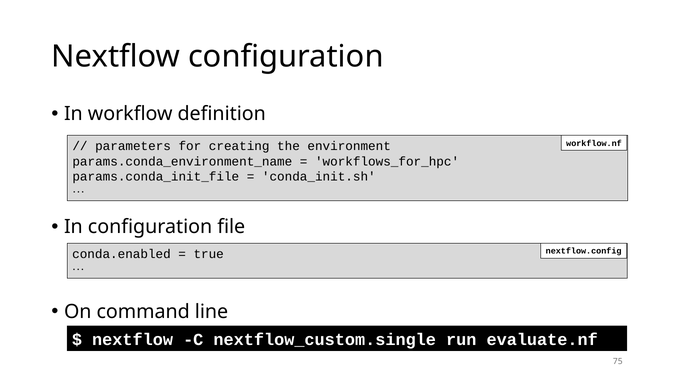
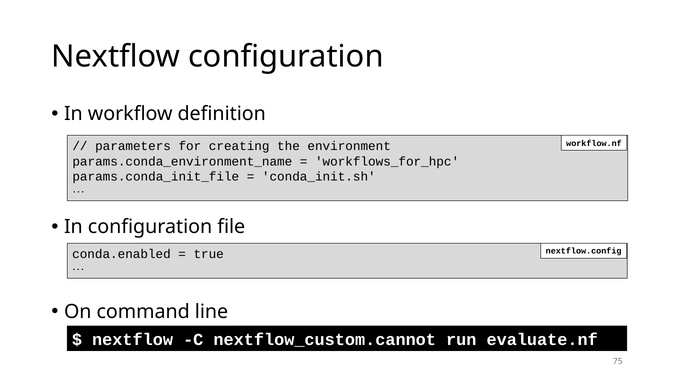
nextflow_custom.single: nextflow_custom.single -> nextflow_custom.cannot
